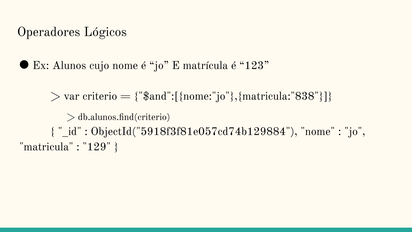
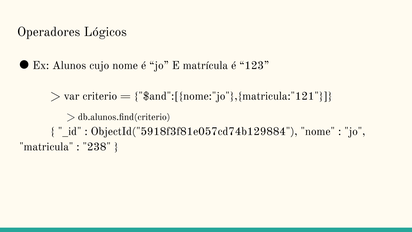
$and":[{nome:"jo"},{matricula:"838: $and":[{nome:"jo"},{matricula:"838 -> $and":[{nome:"jo"},{matricula:"121
129: 129 -> 238
